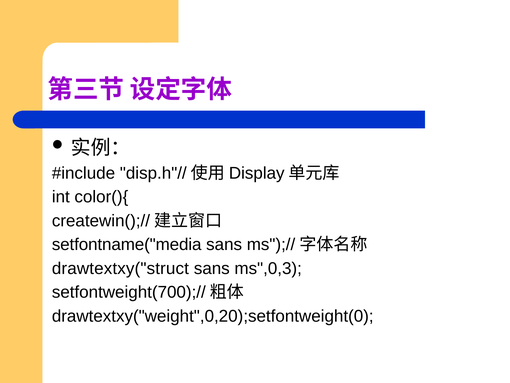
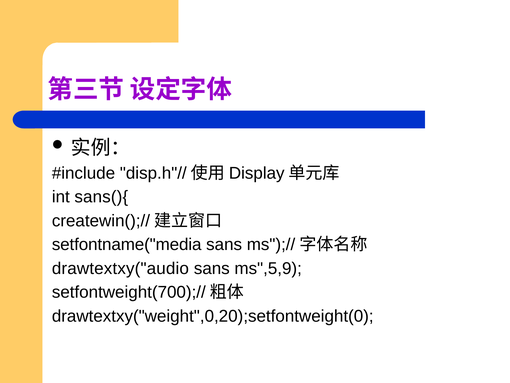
color(){: color(){ -> sans(){
drawtextxy("struct: drawtextxy("struct -> drawtextxy("audio
ms",0,3: ms",0,3 -> ms",5,9
